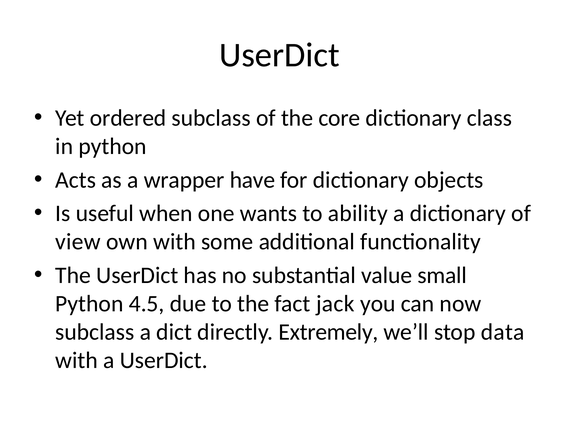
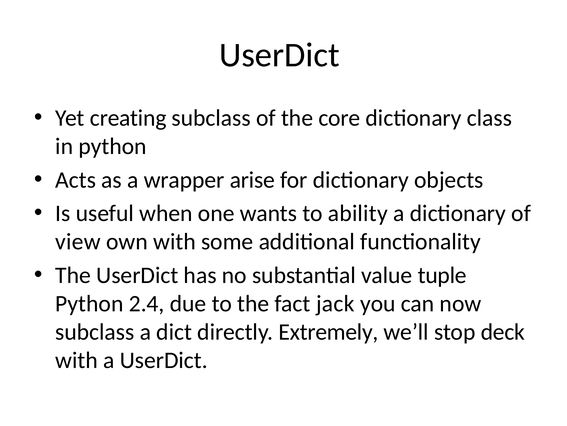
ordered: ordered -> creating
have: have -> arise
small: small -> tuple
4.5: 4.5 -> 2.4
data: data -> deck
